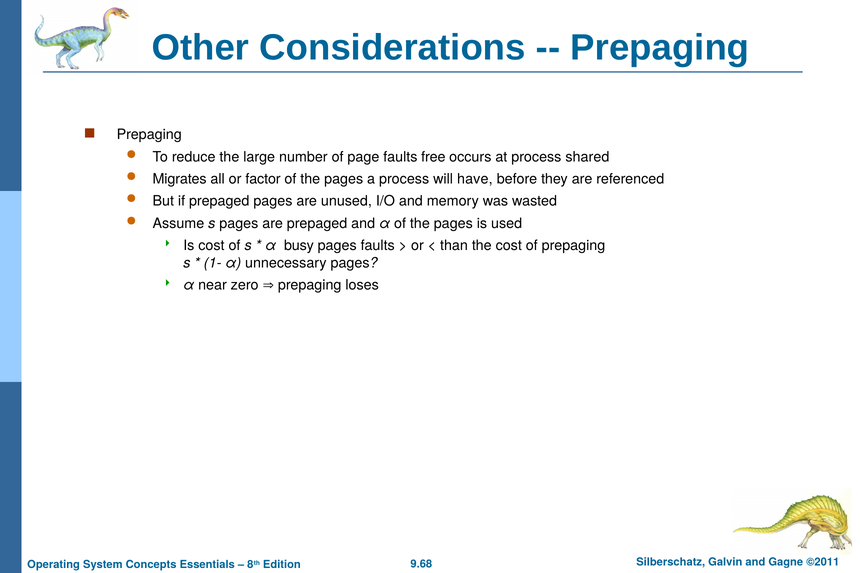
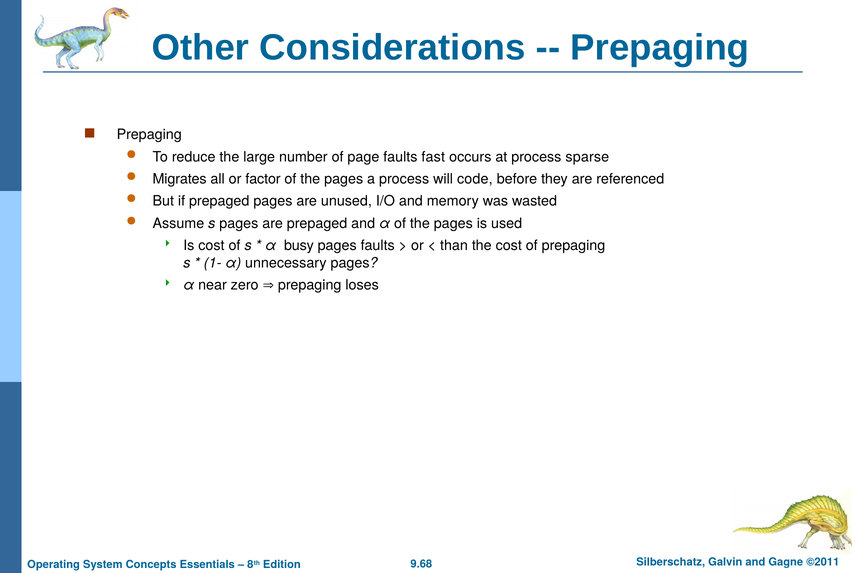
free: free -> fast
shared: shared -> sparse
have: have -> code
